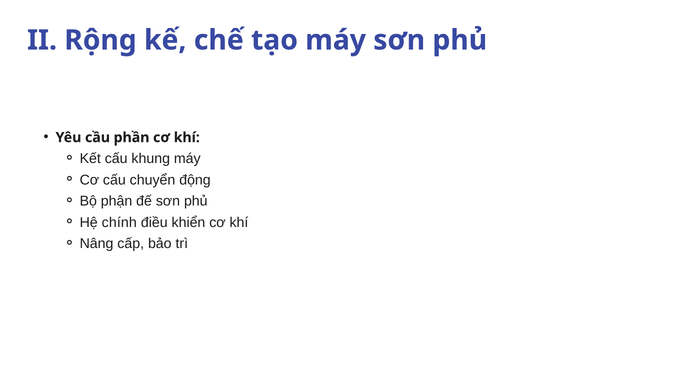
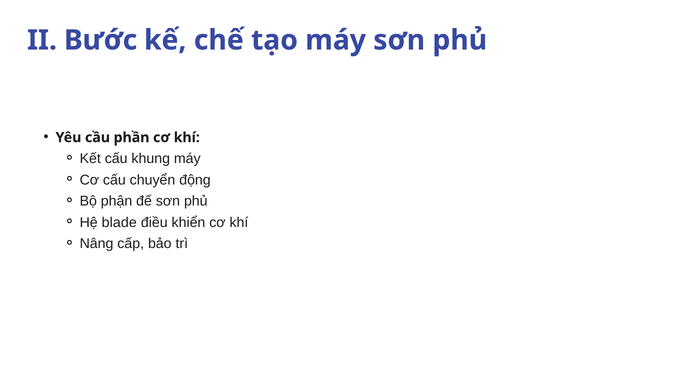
Rộng: Rộng -> Bước
chính: chính -> blade
